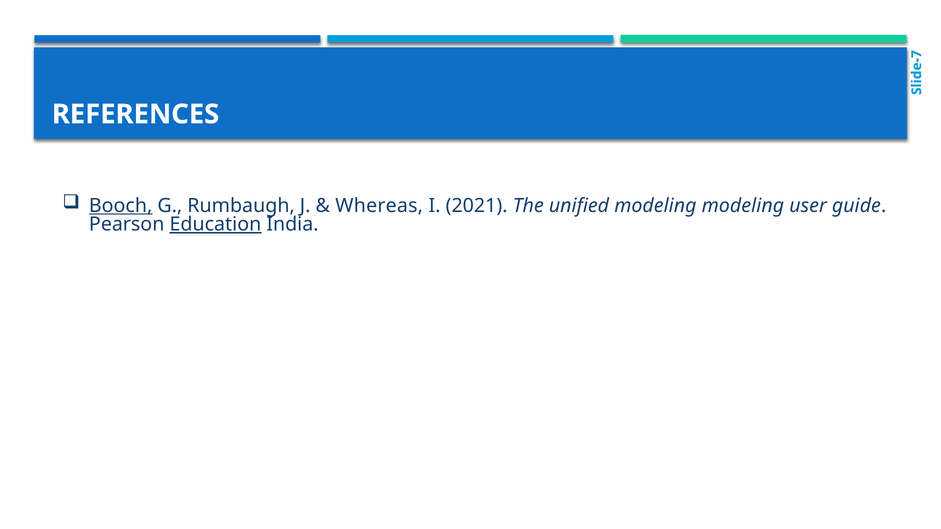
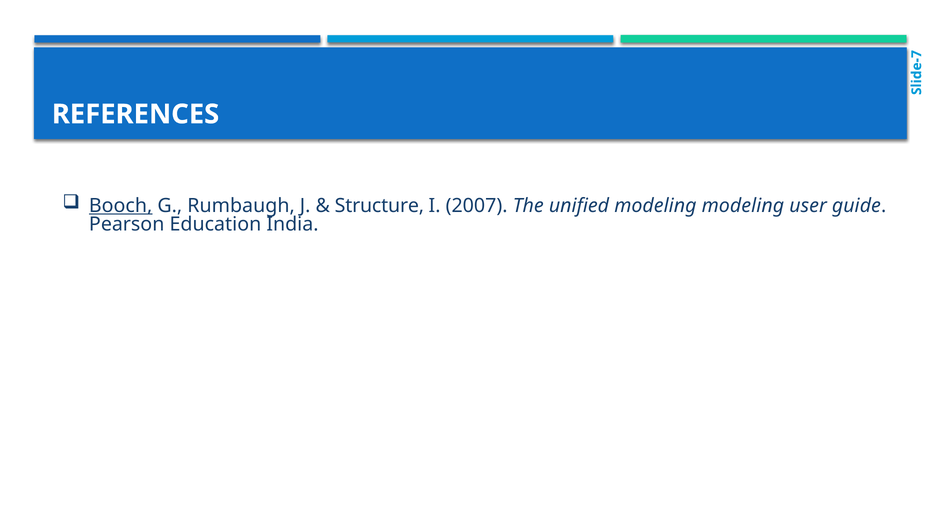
Whereas: Whereas -> Structure
2021: 2021 -> 2007
Education underline: present -> none
